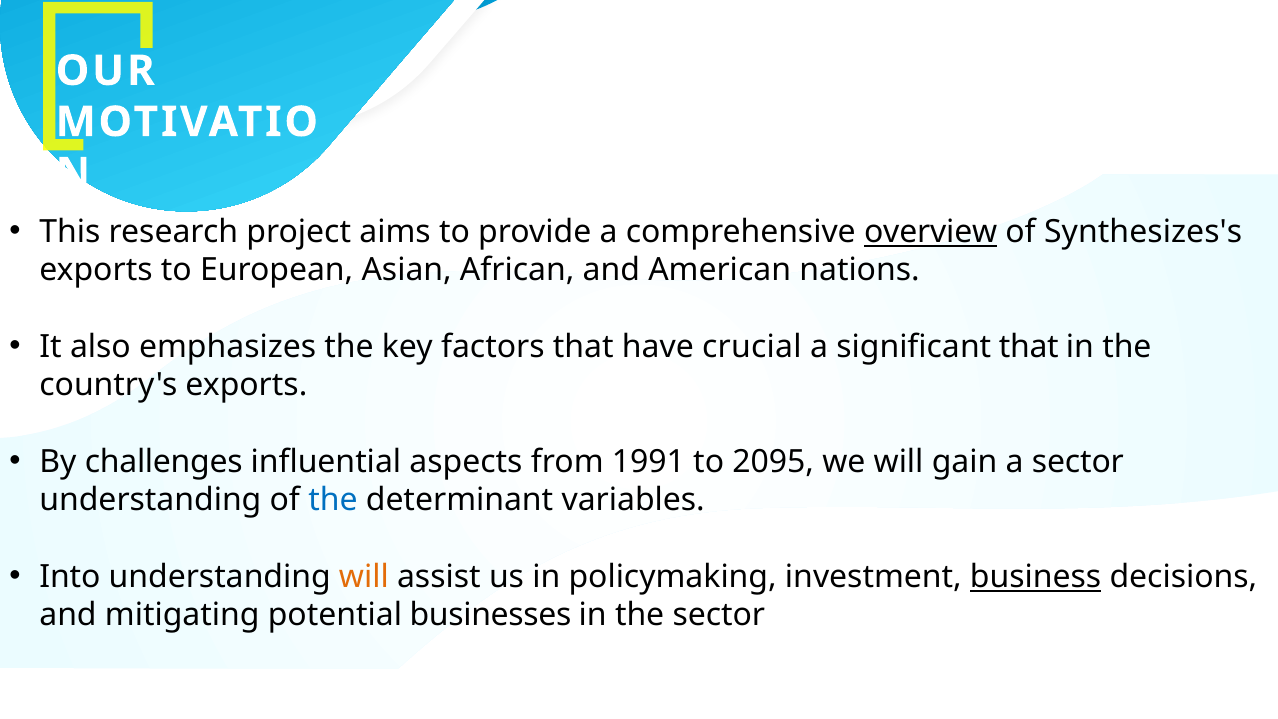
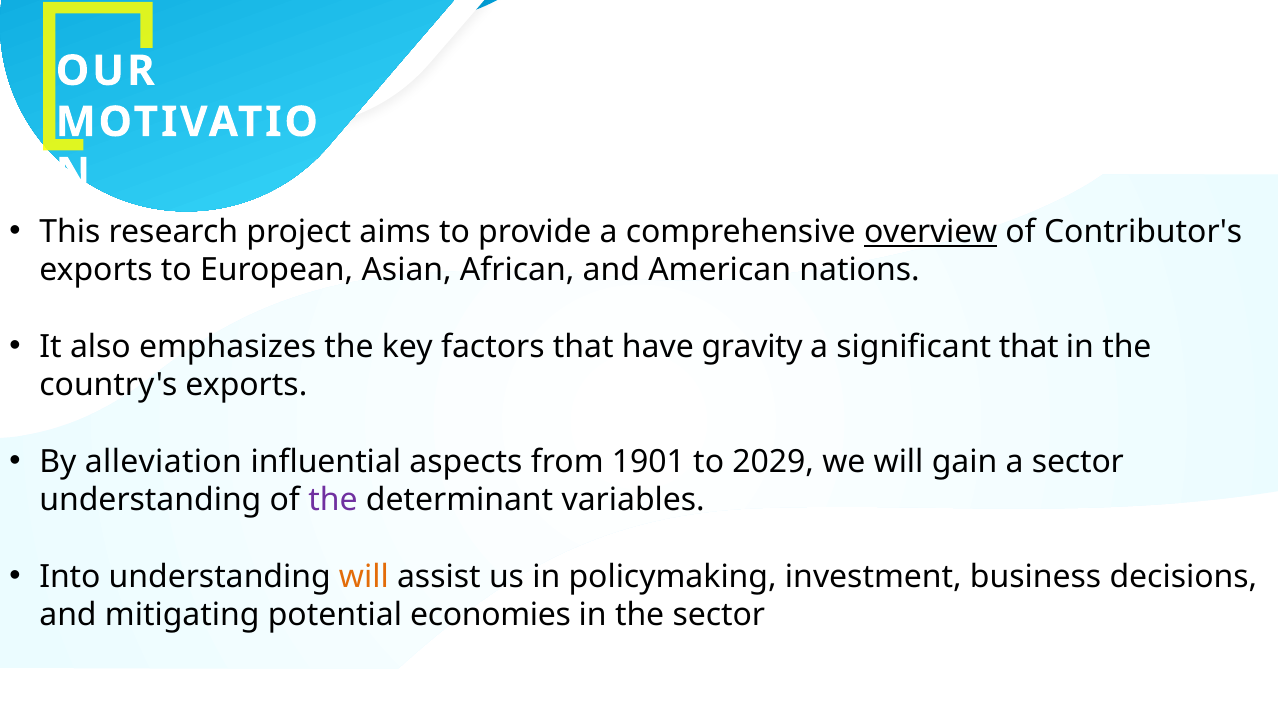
Synthesizes's: Synthesizes's -> Contributor's
crucial: crucial -> gravity
challenges: challenges -> alleviation
1991: 1991 -> 1901
2095: 2095 -> 2029
the at (333, 500) colour: blue -> purple
business underline: present -> none
businesses: businesses -> economies
